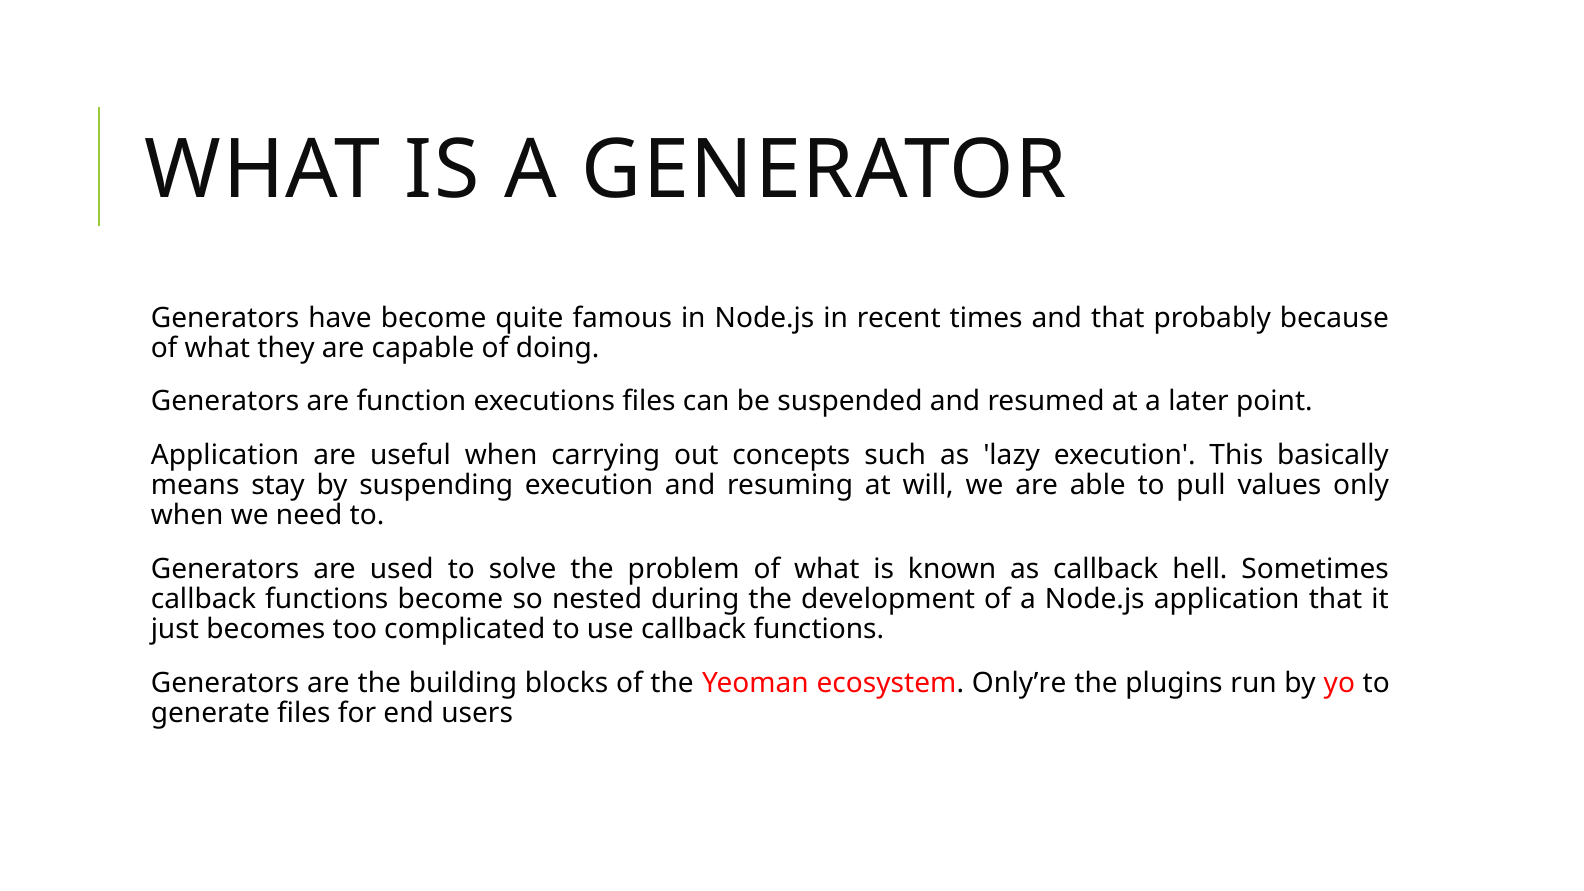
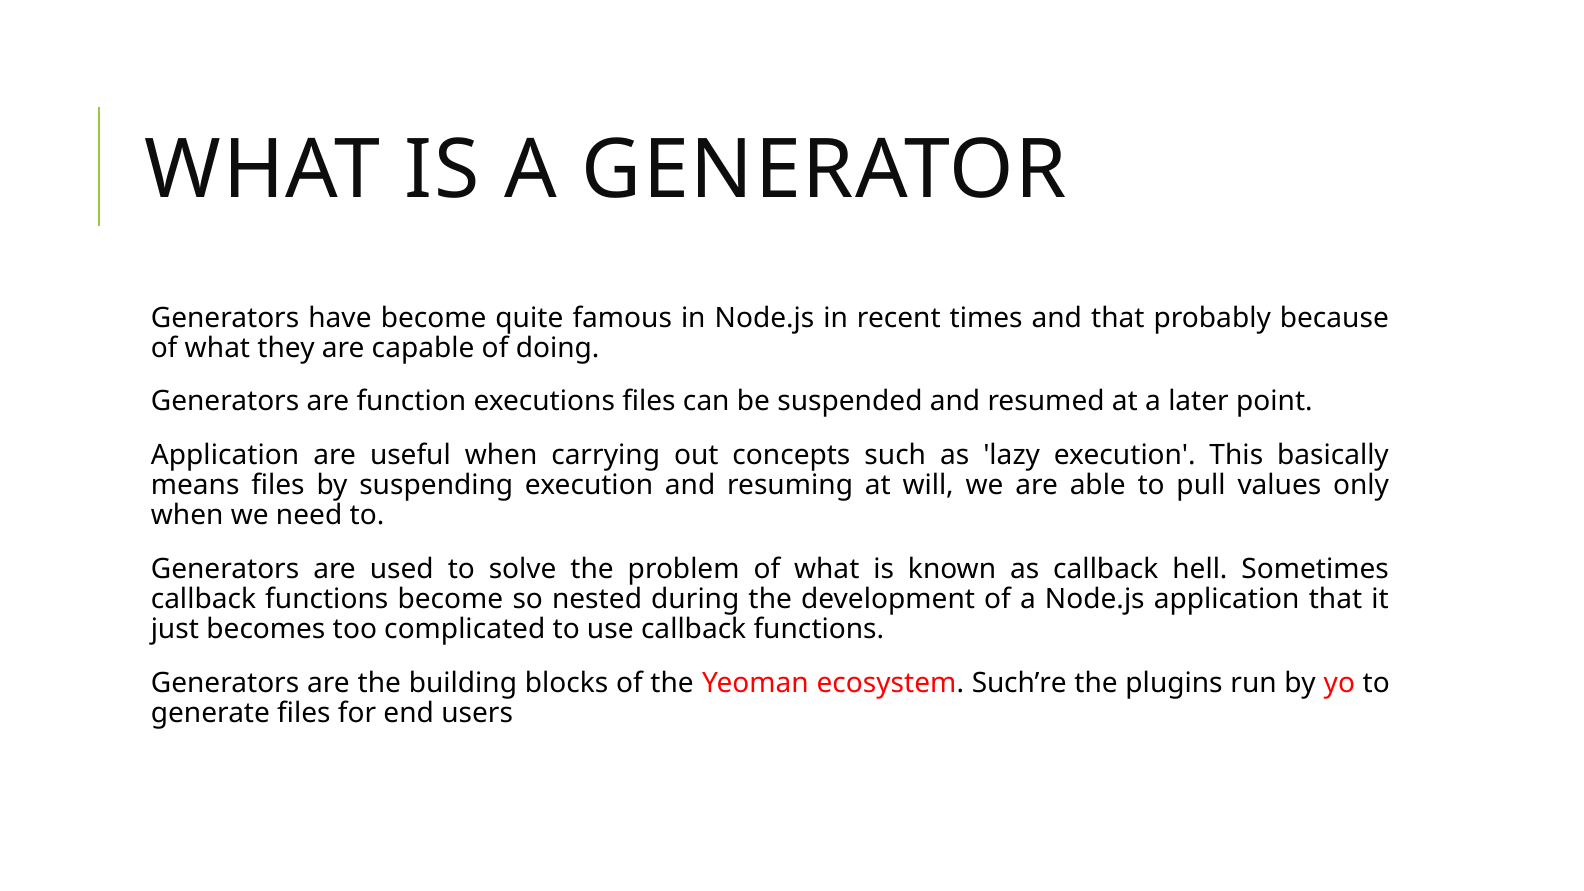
means stay: stay -> files
Only’re: Only’re -> Such’re
